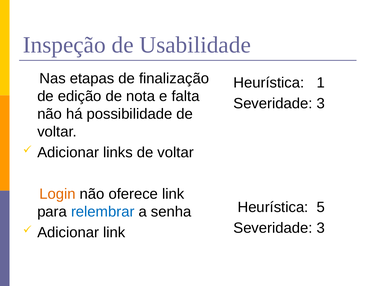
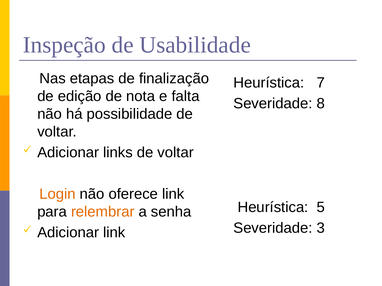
1: 1 -> 7
3 at (321, 104): 3 -> 8
relembrar colour: blue -> orange
